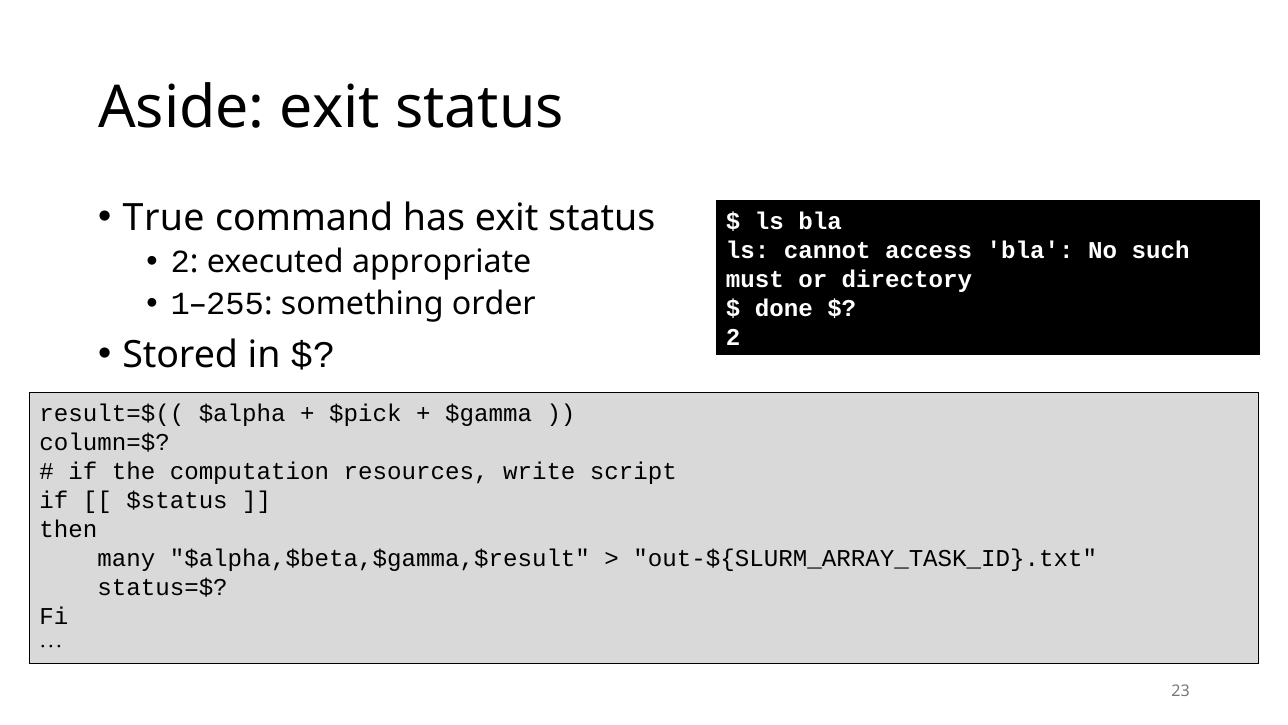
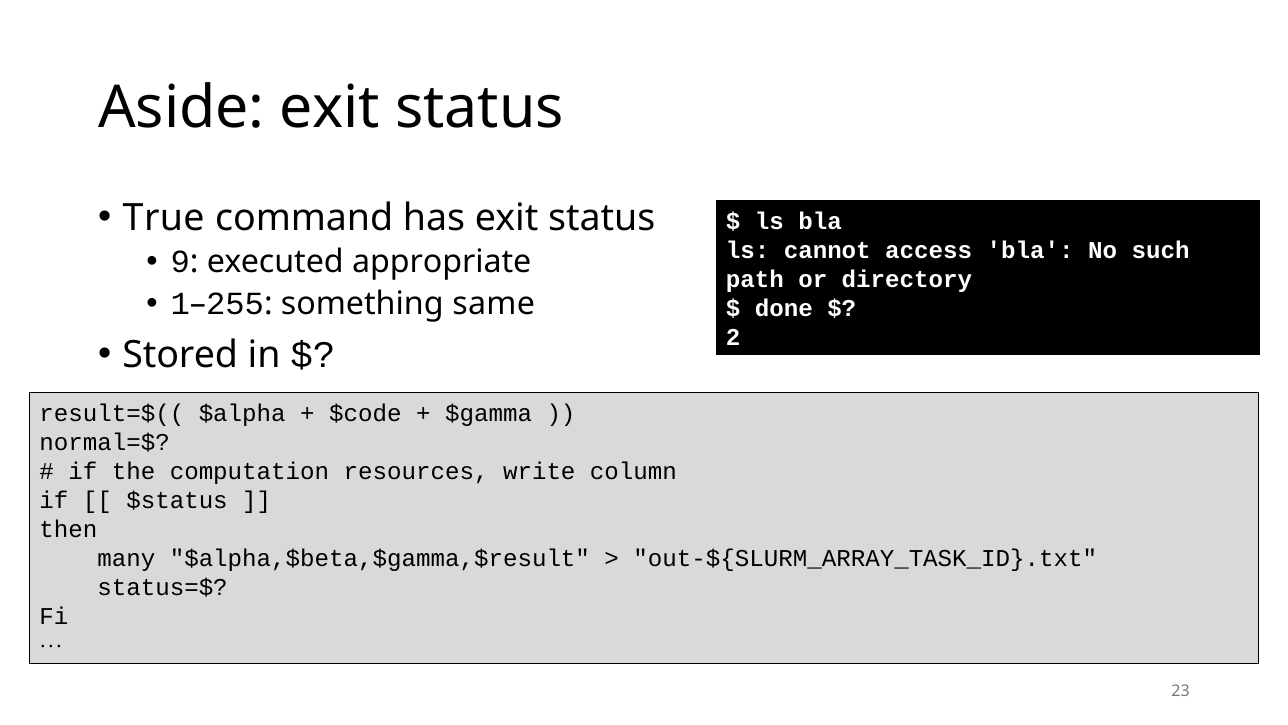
2 at (180, 262): 2 -> 9
must: must -> path
order: order -> same
$pick: $pick -> $code
column=$: column=$ -> normal=$
script: script -> column
